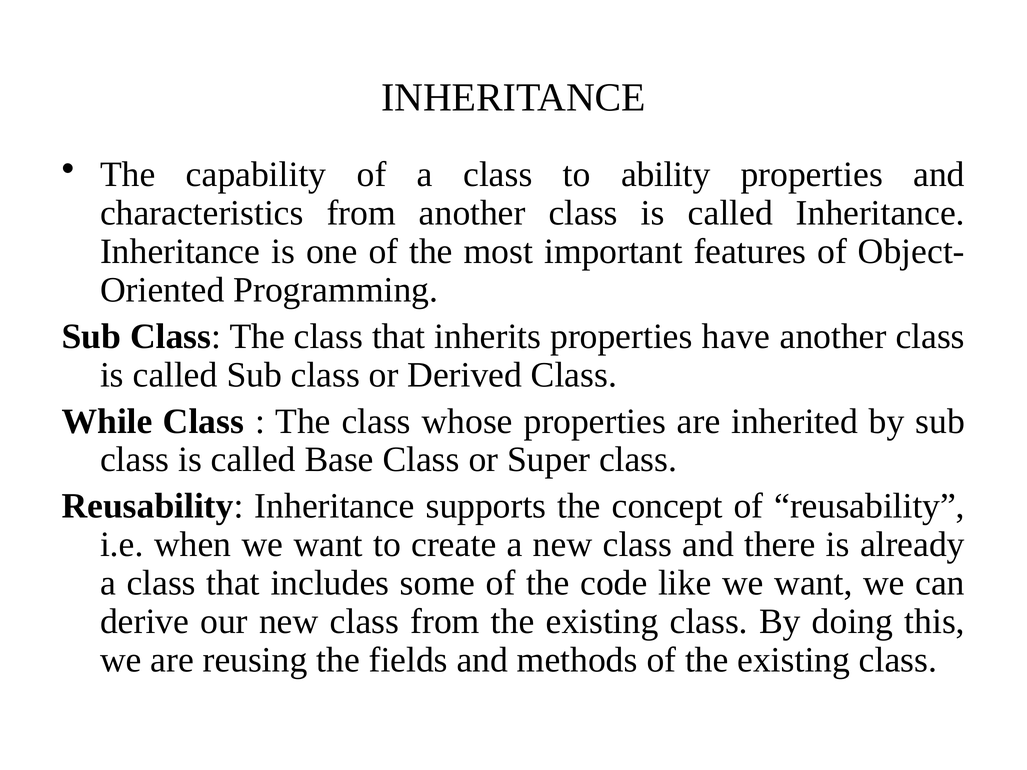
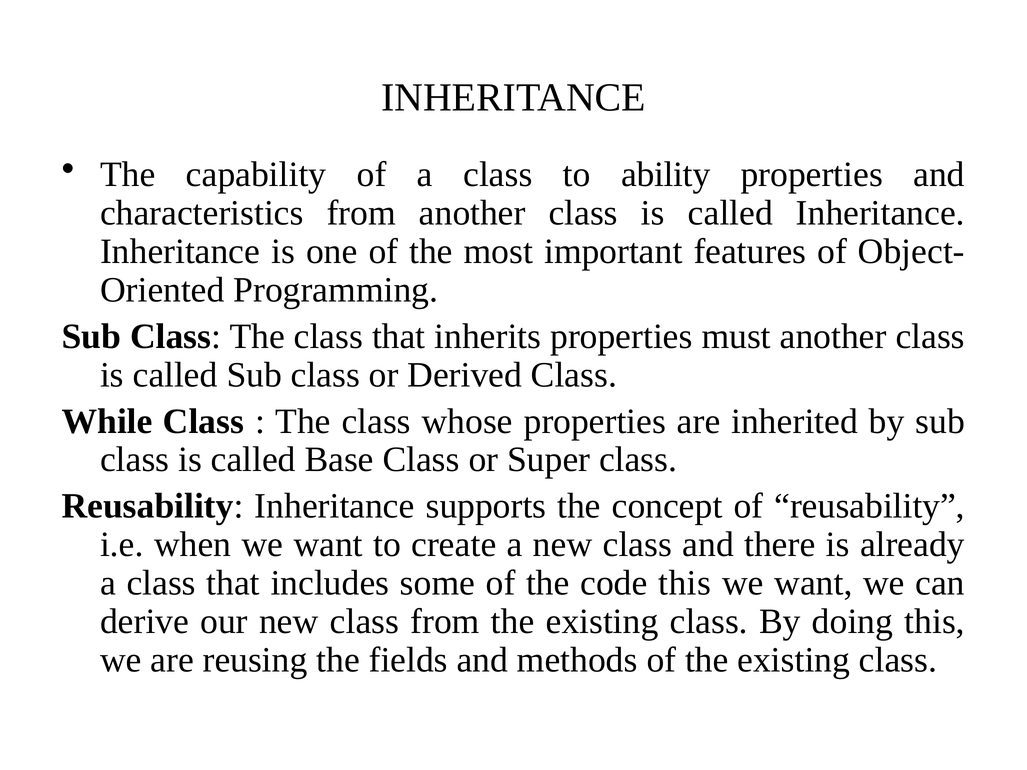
have: have -> must
code like: like -> this
